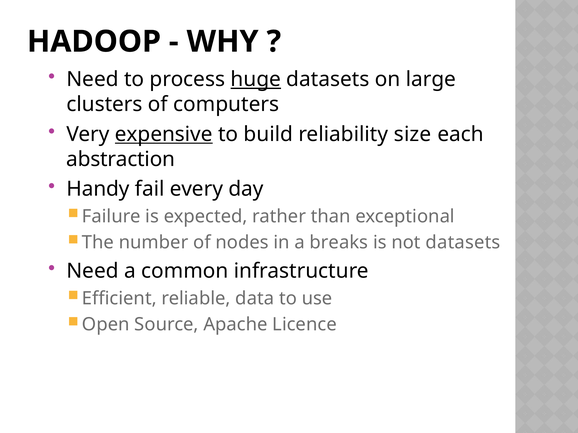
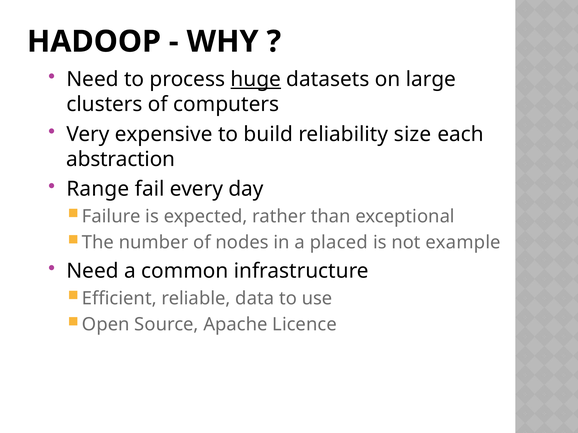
expensive underline: present -> none
Handy: Handy -> Range
breaks: breaks -> placed
not datasets: datasets -> example
